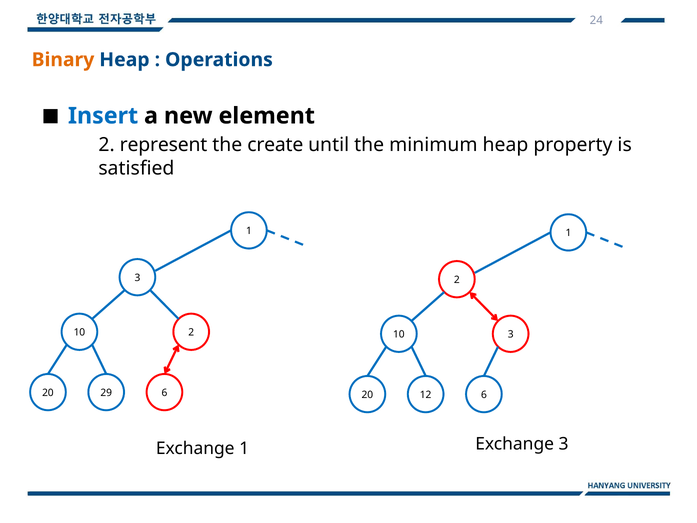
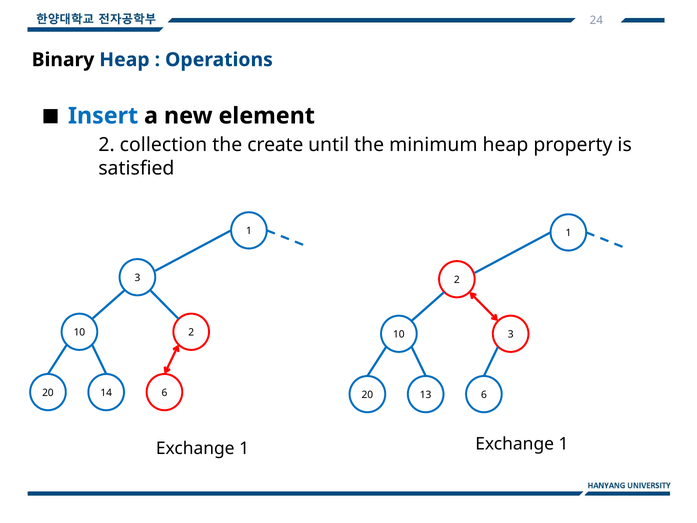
Binary colour: orange -> black
represent: represent -> collection
29: 29 -> 14
12: 12 -> 13
3 at (564, 444): 3 -> 1
